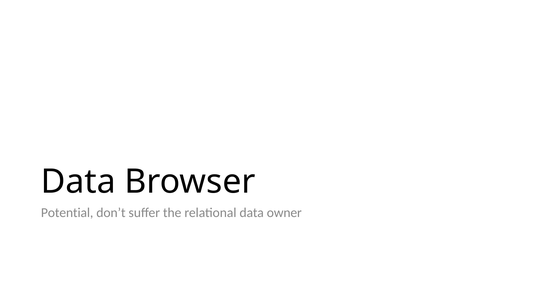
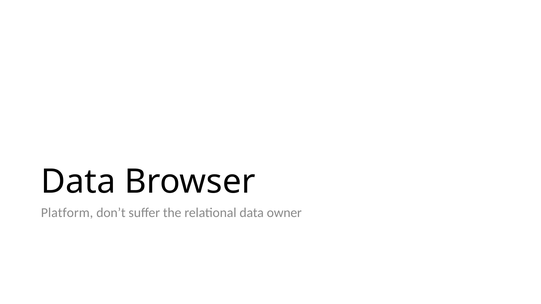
Potential: Potential -> Platform
